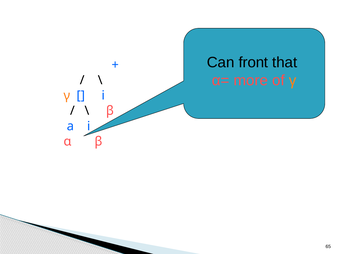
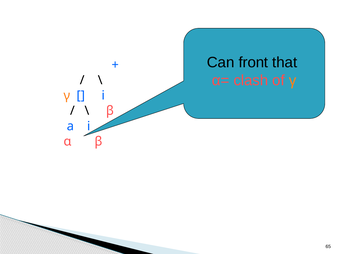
more: more -> clash
